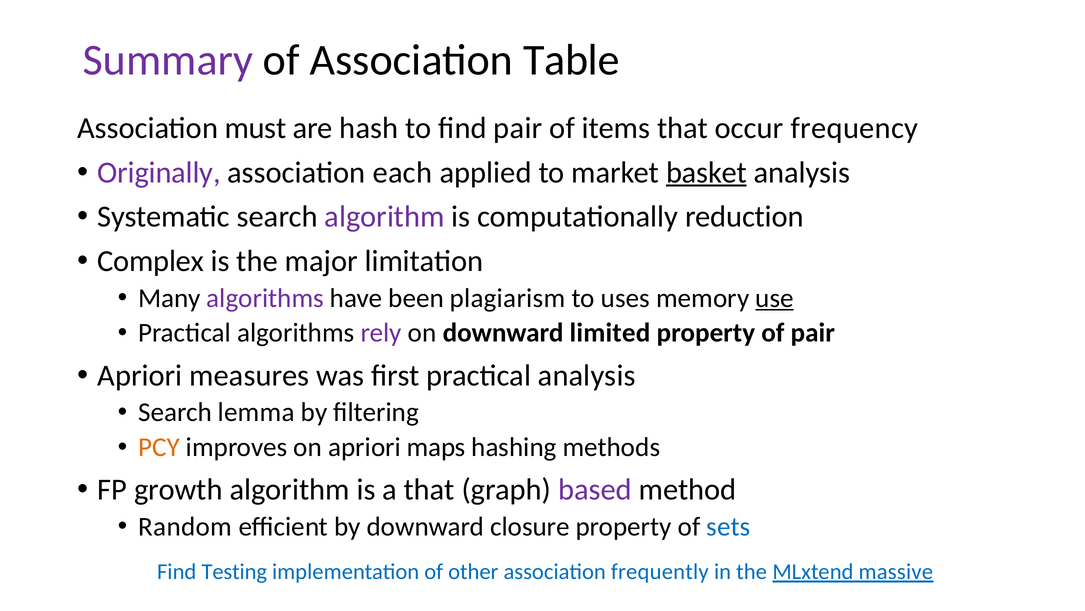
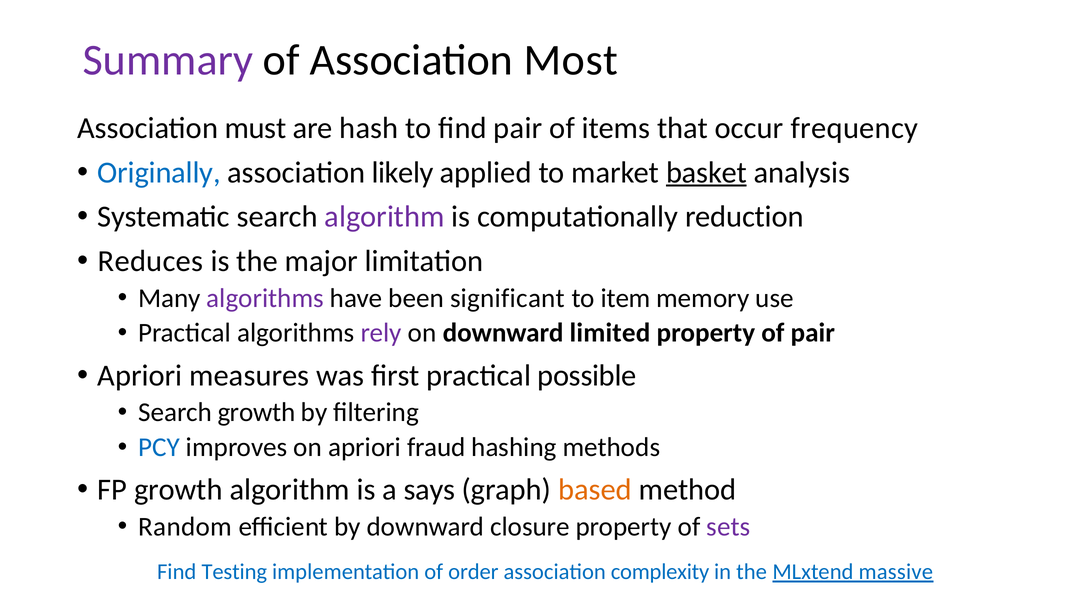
Table: Table -> Most
Originally colour: purple -> blue
each: each -> likely
Complex: Complex -> Reduces
plagiarism: plagiarism -> significant
uses: uses -> item
use underline: present -> none
practical analysis: analysis -> possible
Search lemma: lemma -> growth
PCY colour: orange -> blue
maps: maps -> fraud
a that: that -> says
based colour: purple -> orange
sets colour: blue -> purple
other: other -> order
frequently: frequently -> complexity
